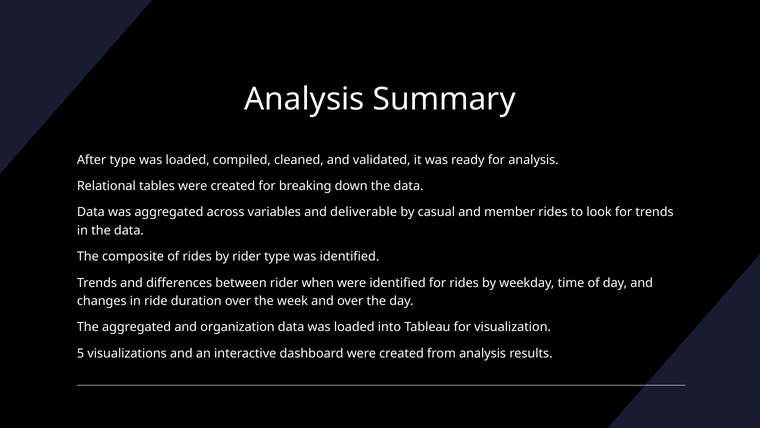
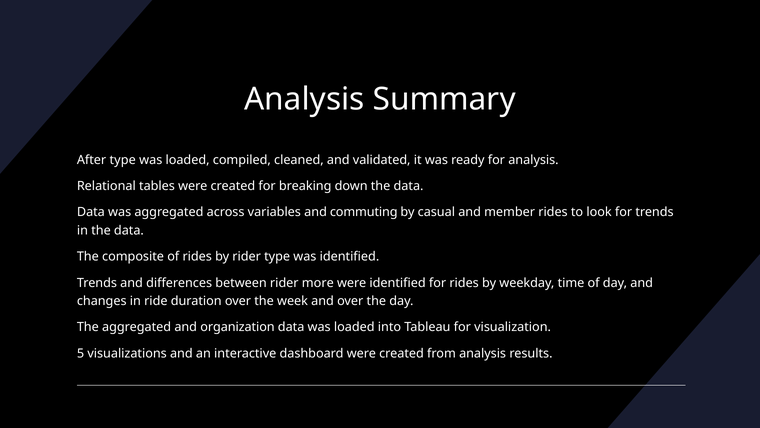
deliverable: deliverable -> commuting
when: when -> more
